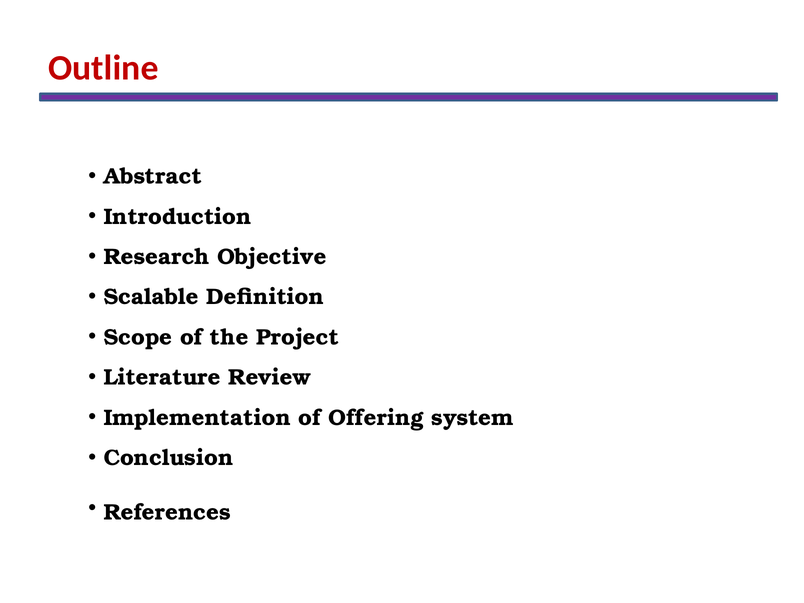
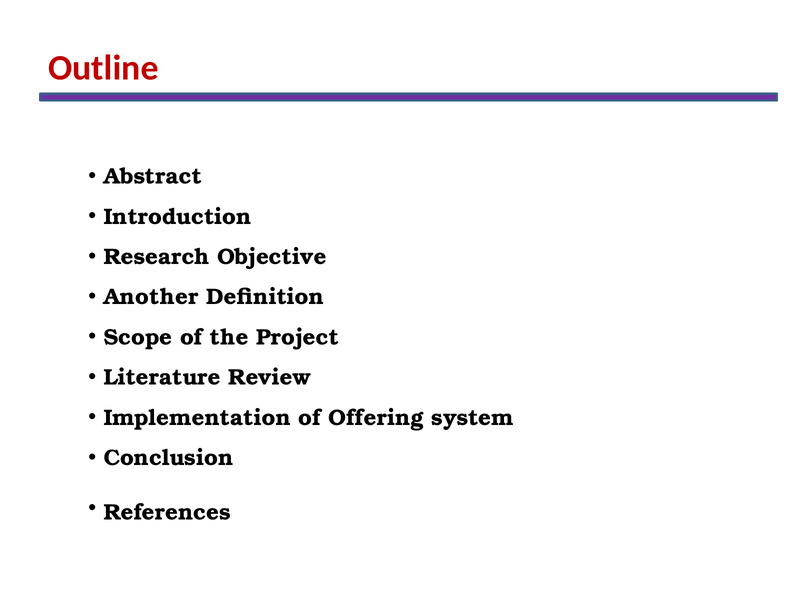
Scalable: Scalable -> Another
